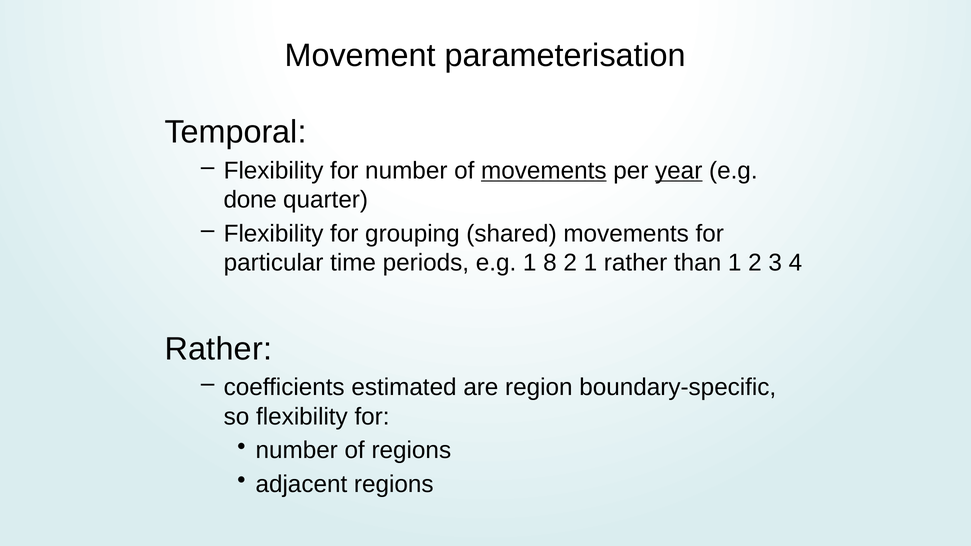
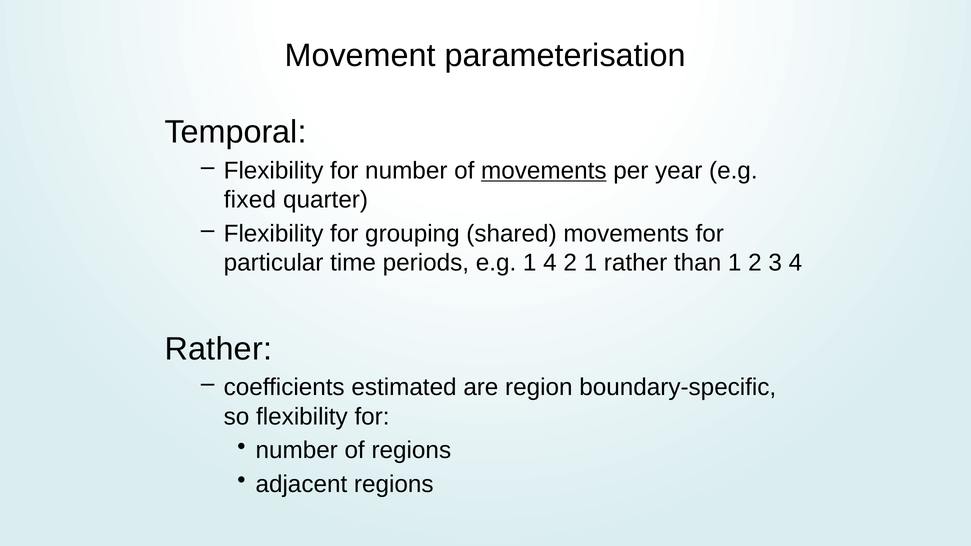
year underline: present -> none
done: done -> fixed
1 8: 8 -> 4
